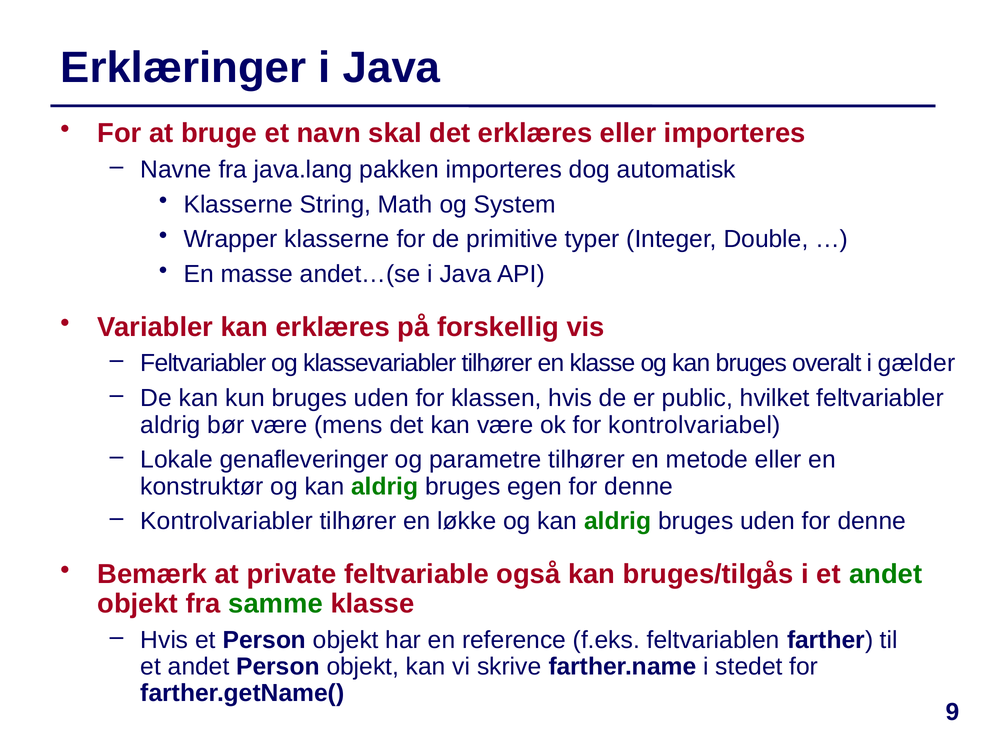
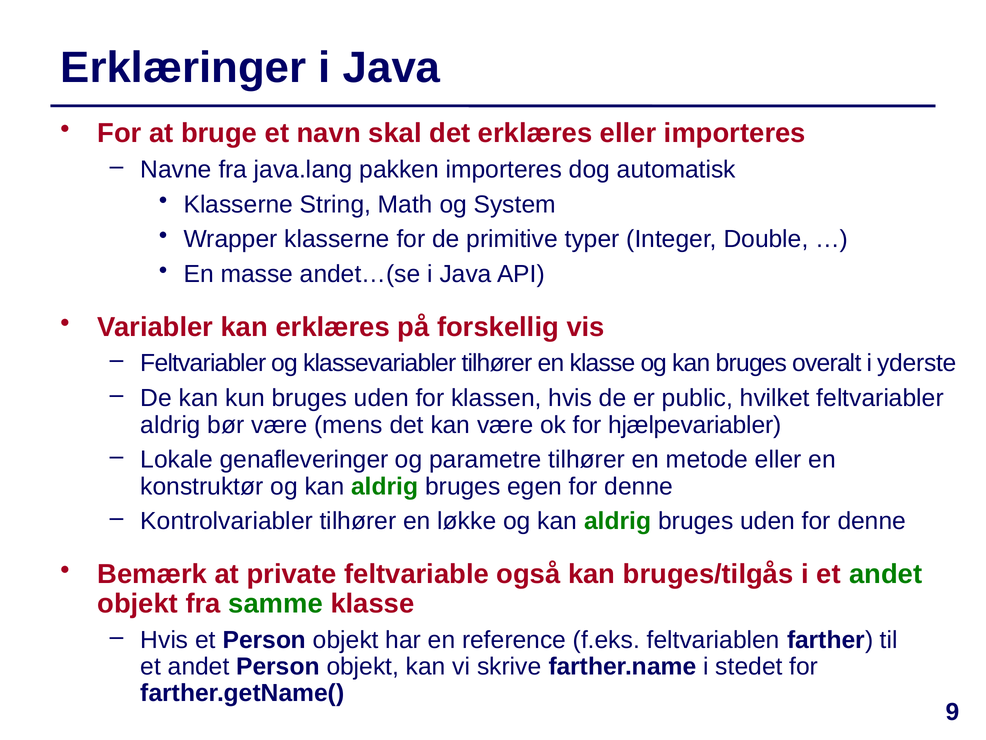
gælder: gælder -> yderste
kontrolvariabel: kontrolvariabel -> hjælpevariabler
